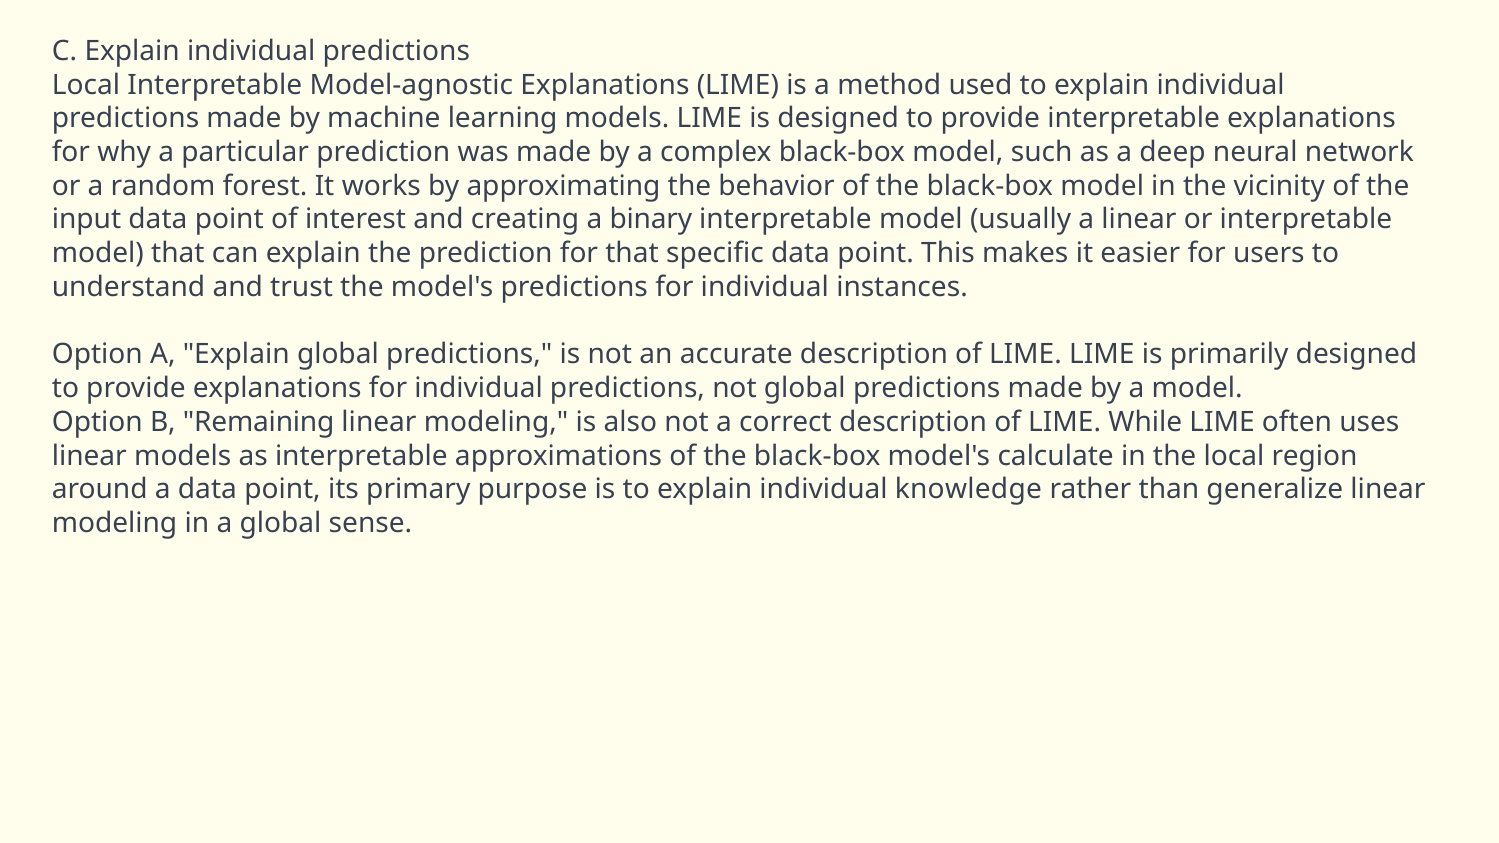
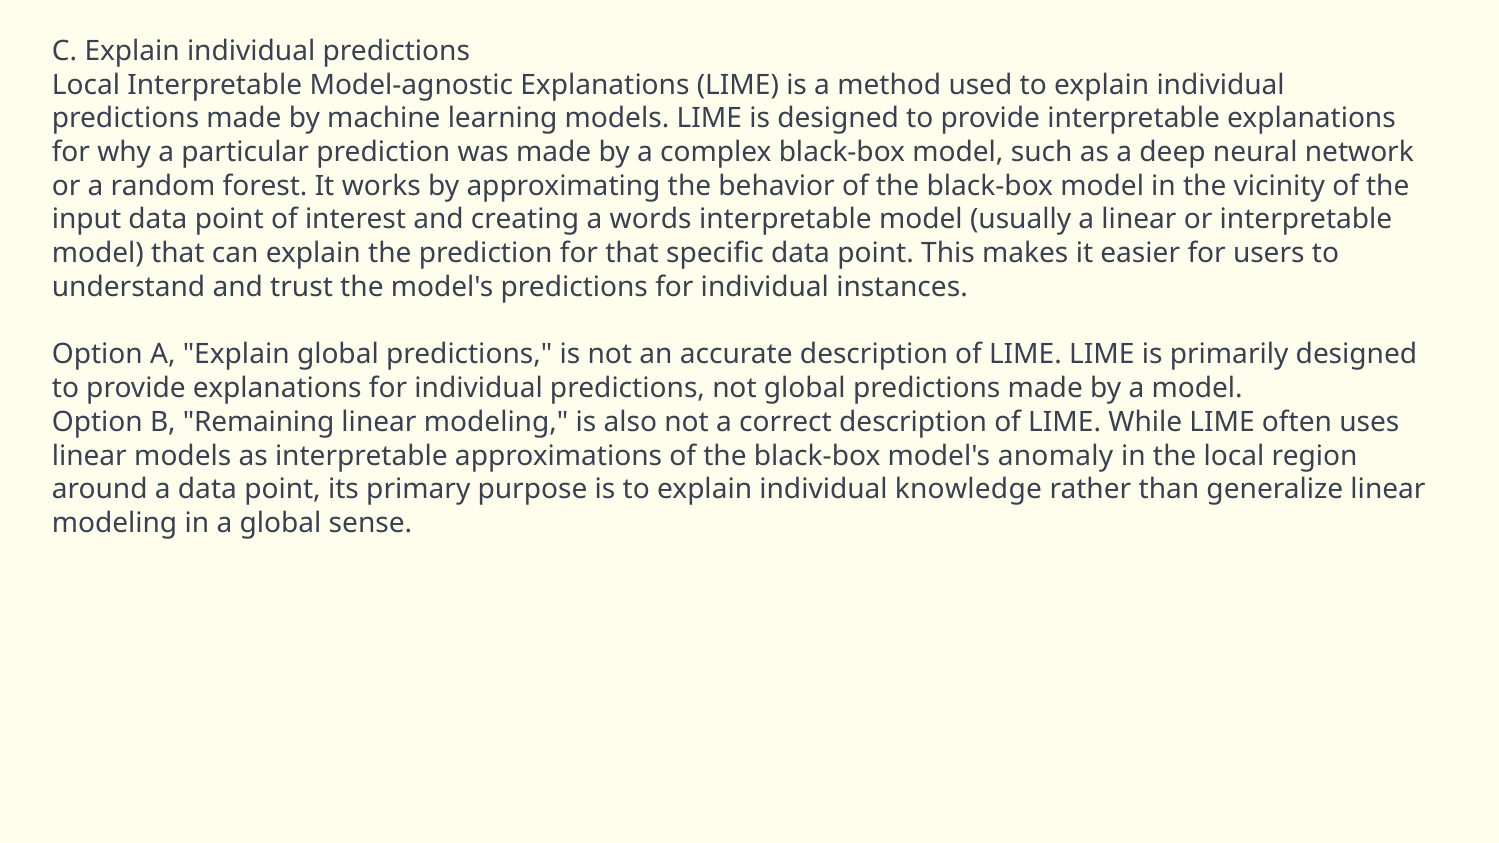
binary: binary -> words
calculate: calculate -> anomaly
